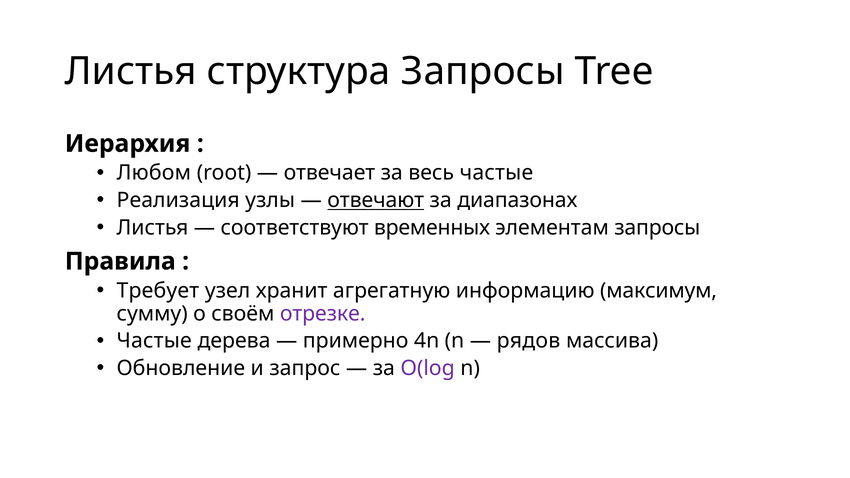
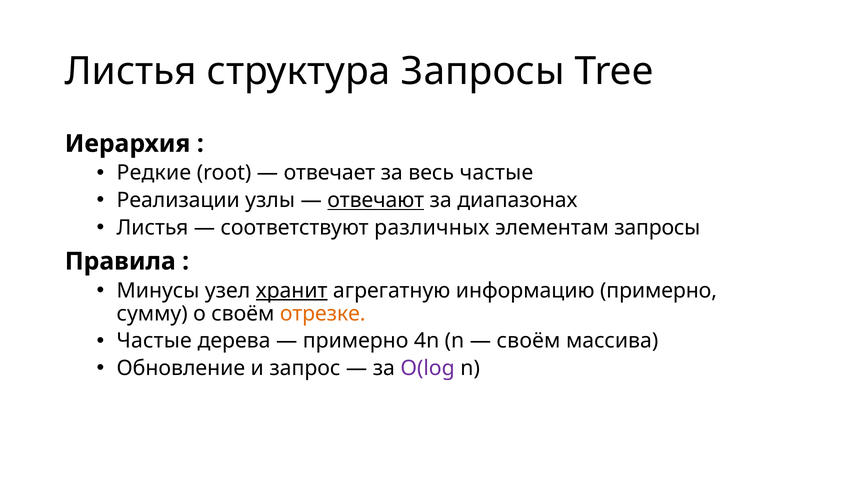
Любом: Любом -> Редкие
Реализация: Реализация -> Реализации
временных: временных -> различных
Требует: Требует -> Минусы
хранит underline: none -> present
информацию максимум: максимум -> примерно
отрезке colour: purple -> orange
рядов at (528, 341): рядов -> своём
